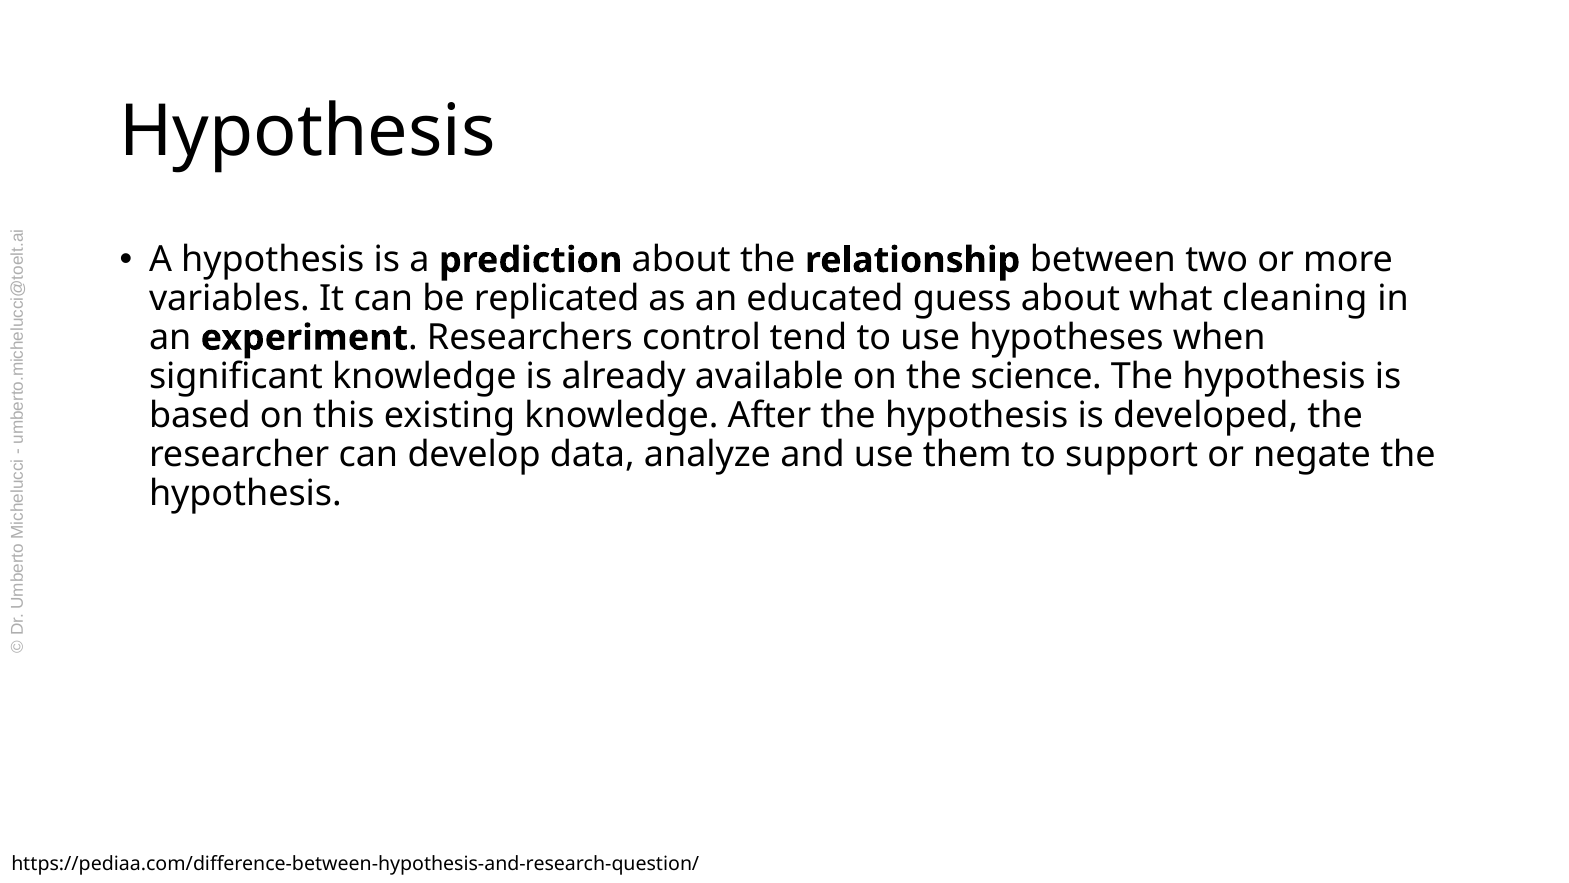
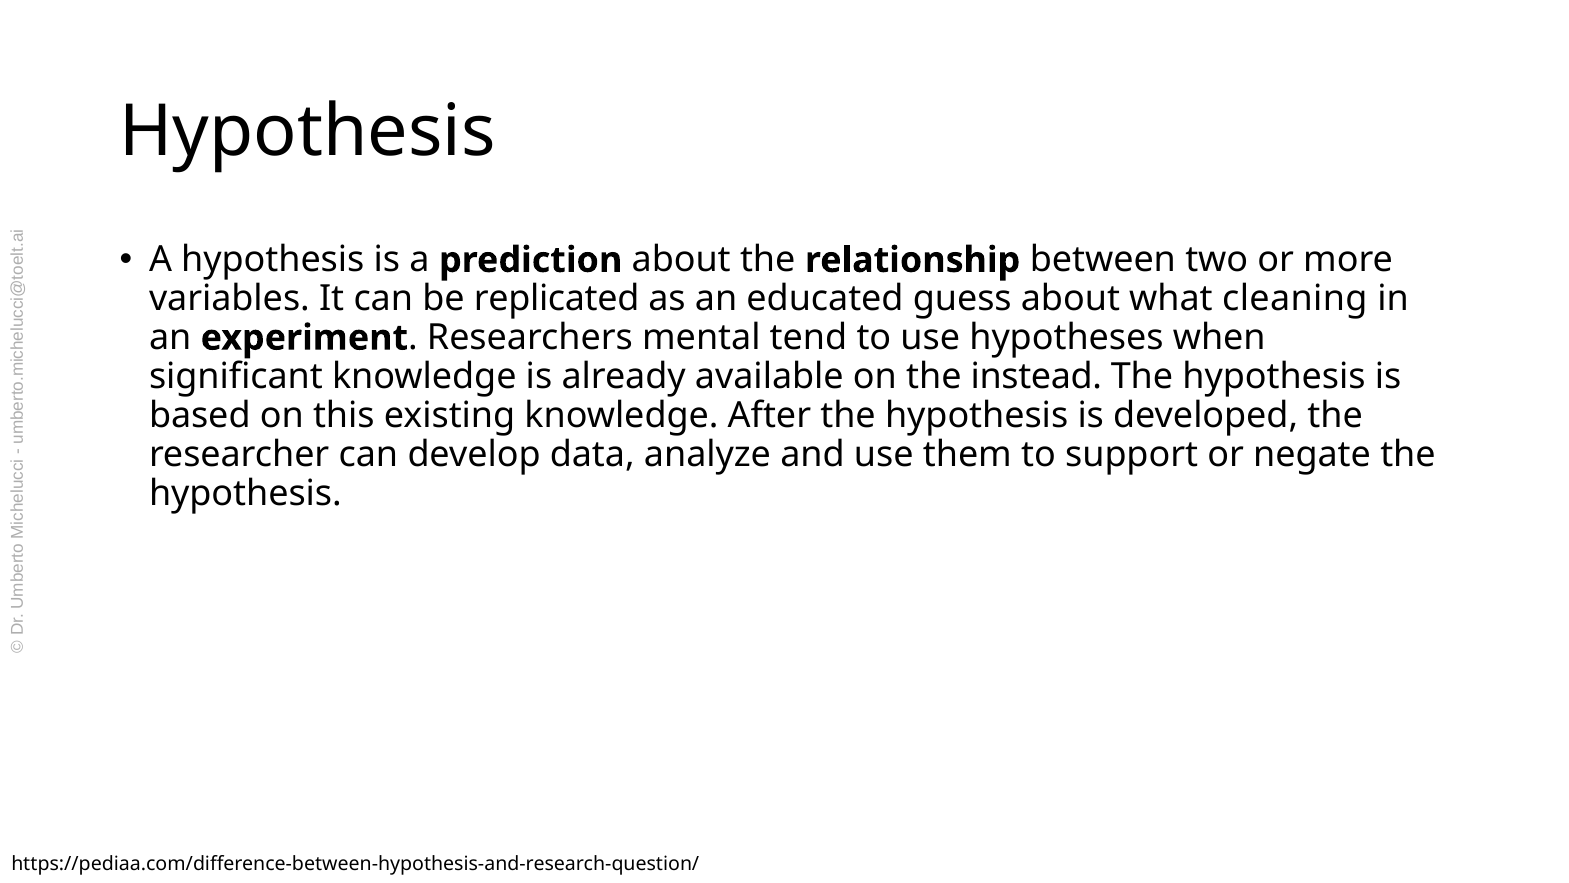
control: control -> mental
science: science -> instead
